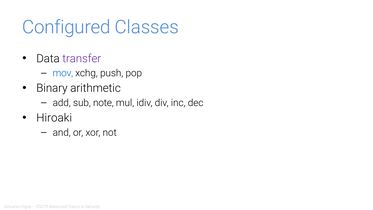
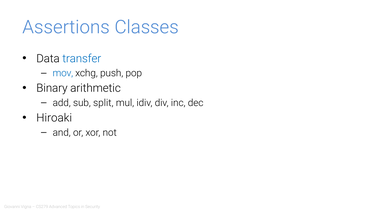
Configured: Configured -> Assertions
transfer colour: purple -> blue
note: note -> split
